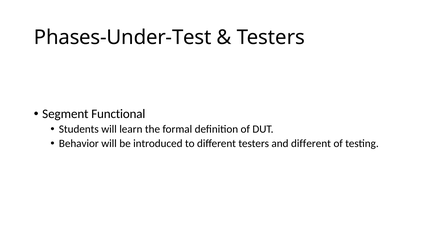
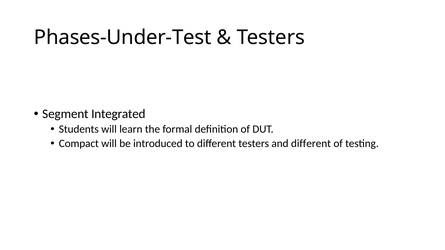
Functional: Functional -> Integrated
Behavior: Behavior -> Compact
